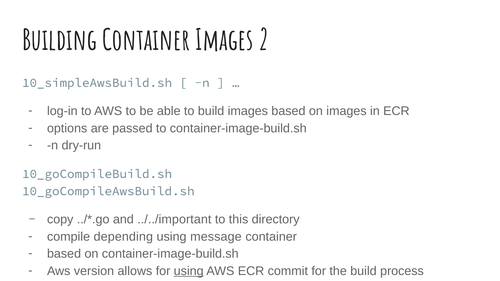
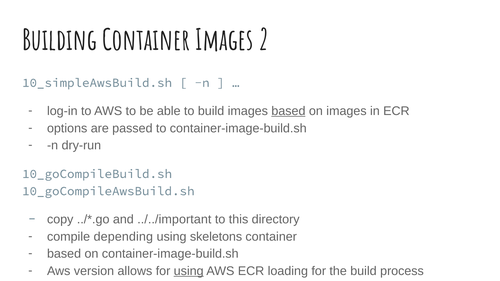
based at (288, 111) underline: none -> present
message: message -> skeletons
commit: commit -> loading
